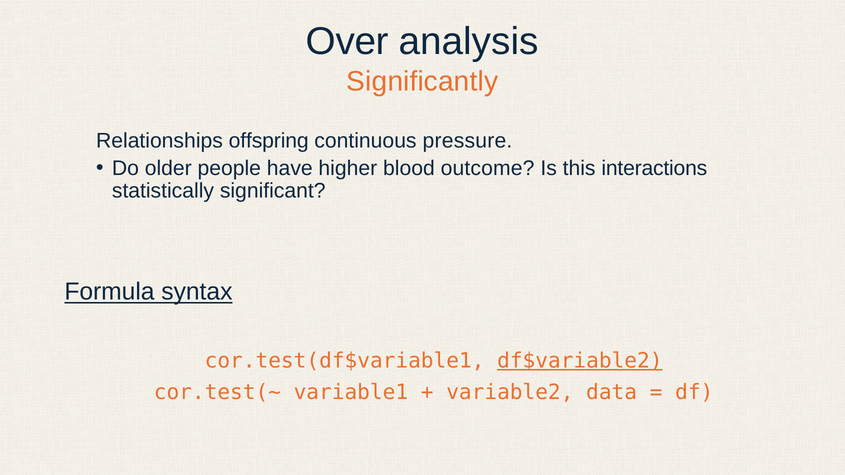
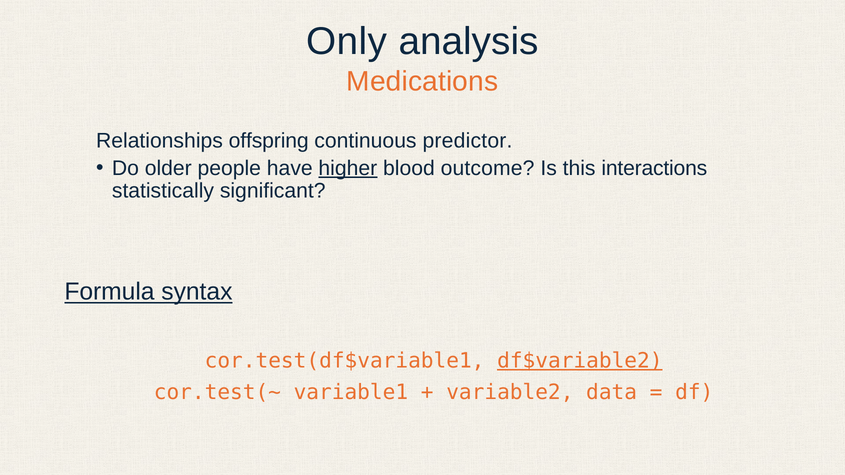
Over: Over -> Only
Significantly: Significantly -> Medications
pressure: pressure -> predictor
higher underline: none -> present
